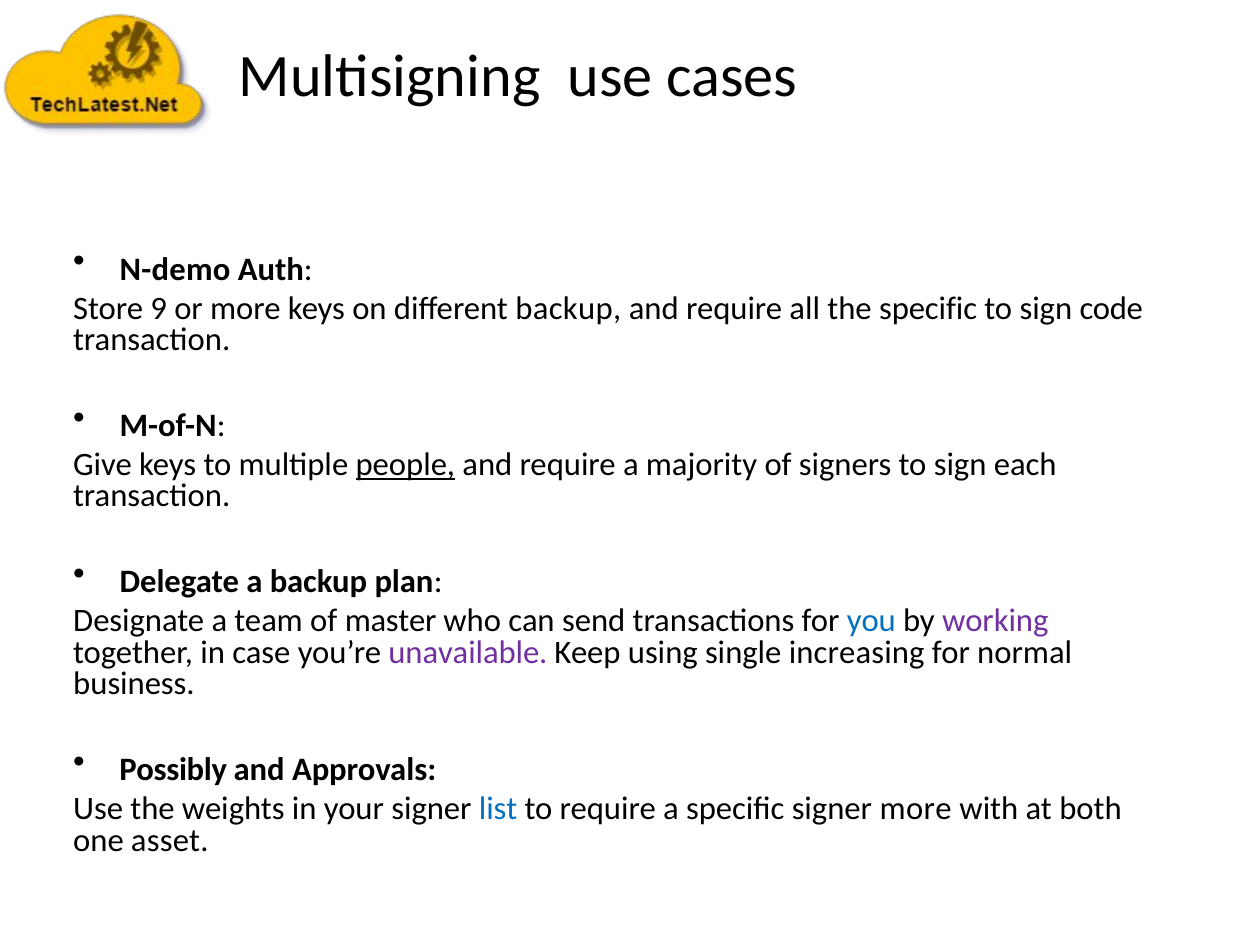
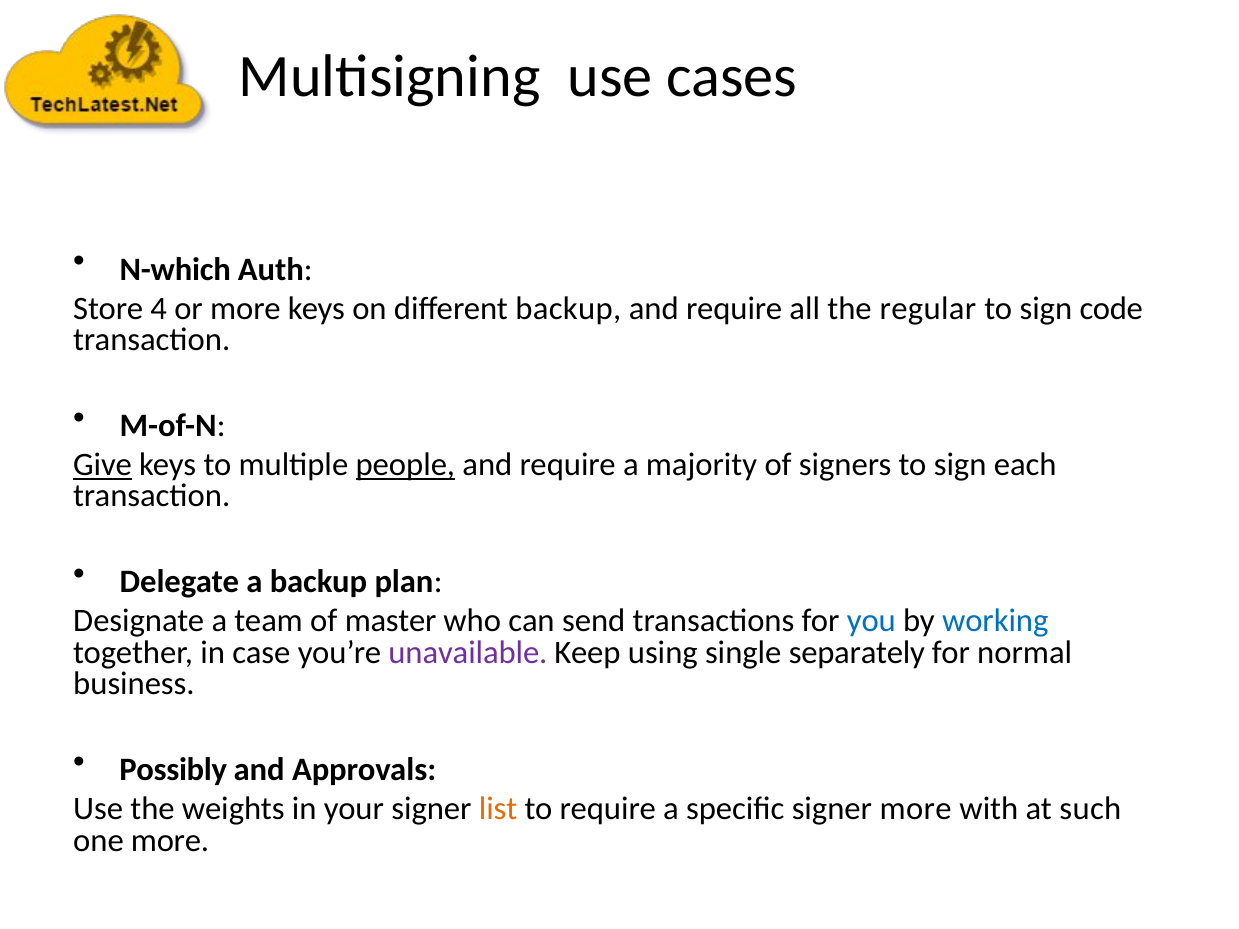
N-demo: N-demo -> N-which
9: 9 -> 4
the specific: specific -> regular
Give underline: none -> present
working colour: purple -> blue
increasing: increasing -> separately
list colour: blue -> orange
both: both -> such
one asset: asset -> more
